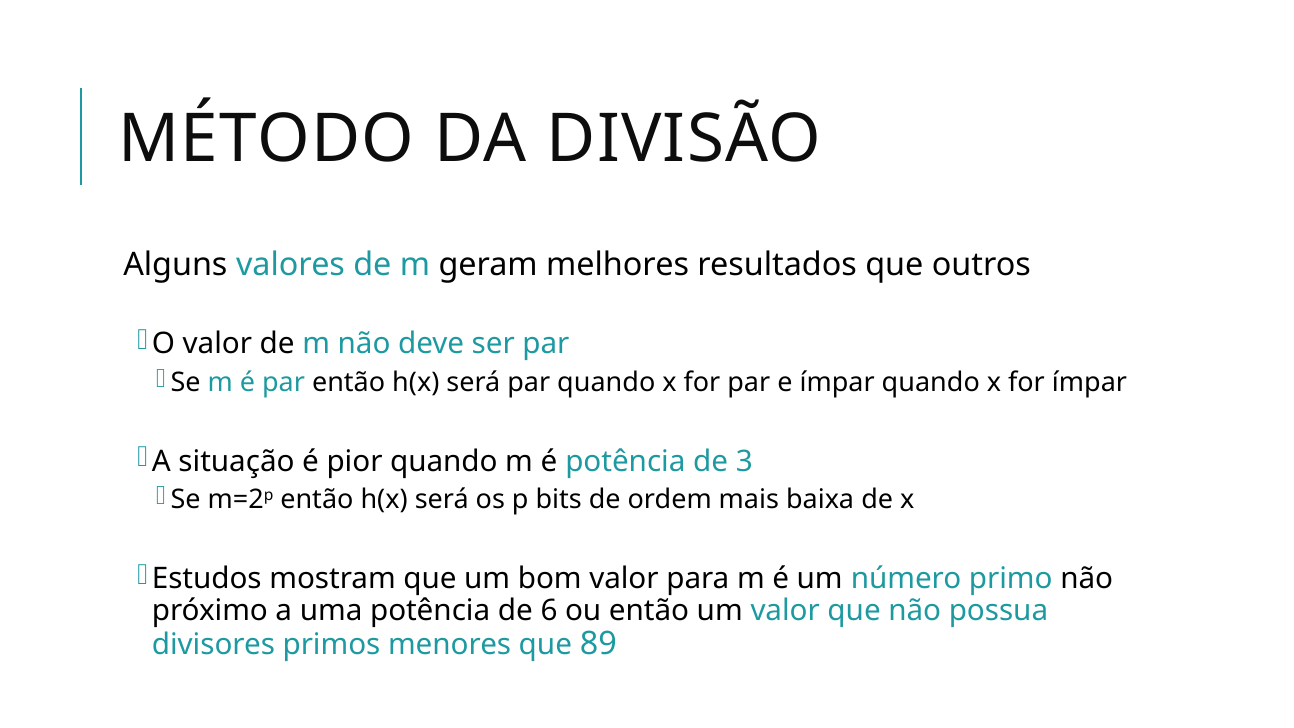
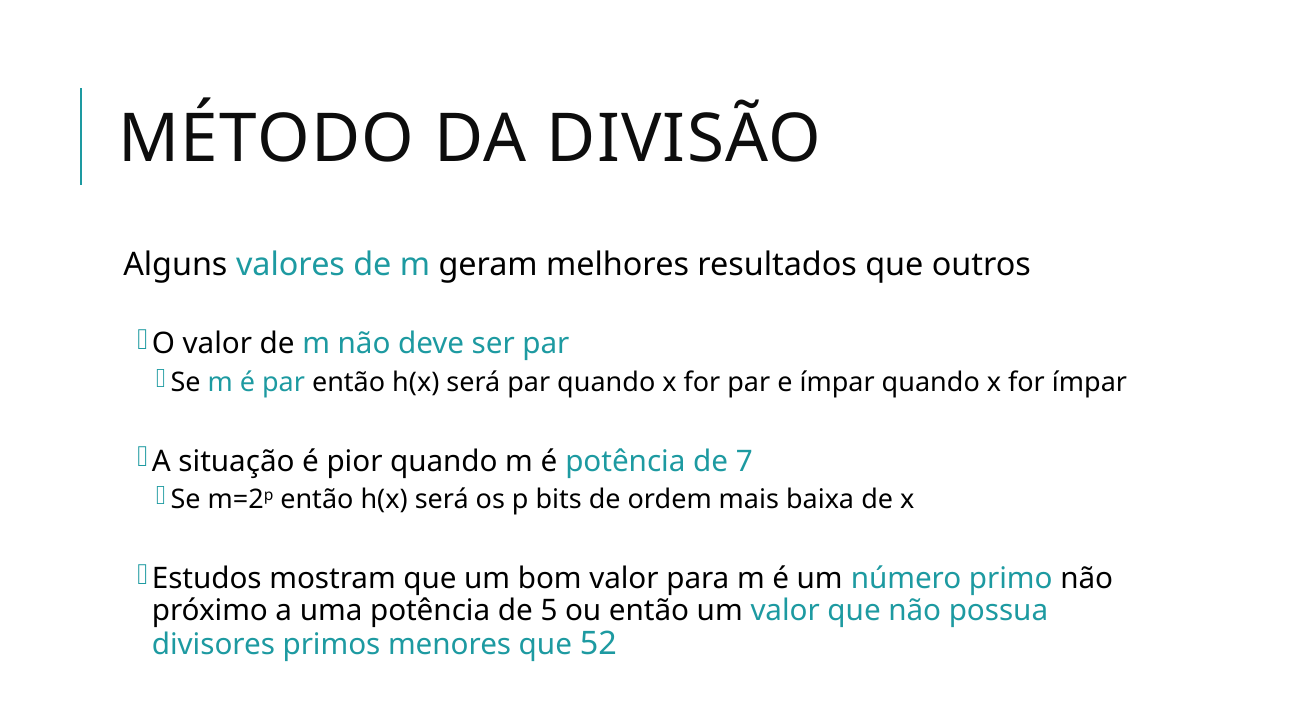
3: 3 -> 7
6: 6 -> 5
89: 89 -> 52
